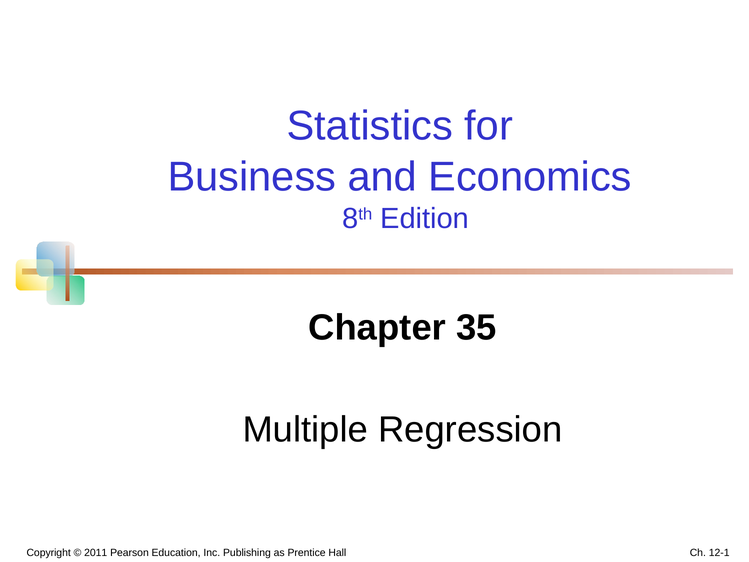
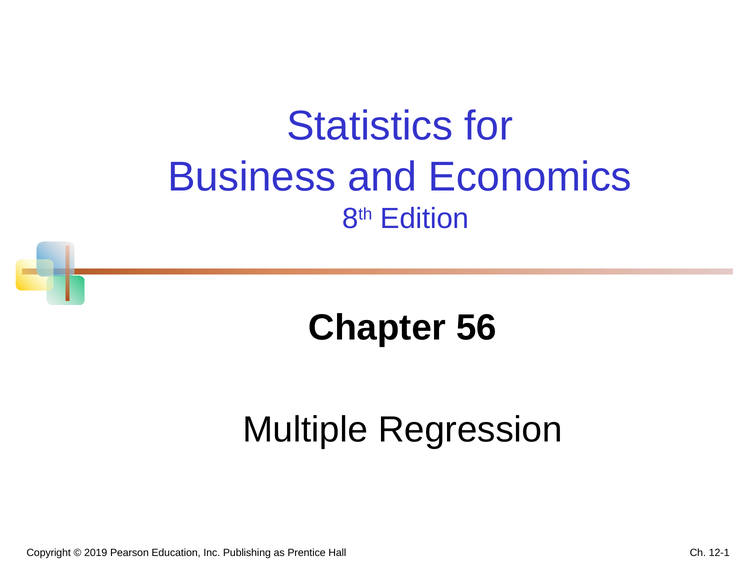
35: 35 -> 56
2011: 2011 -> 2019
